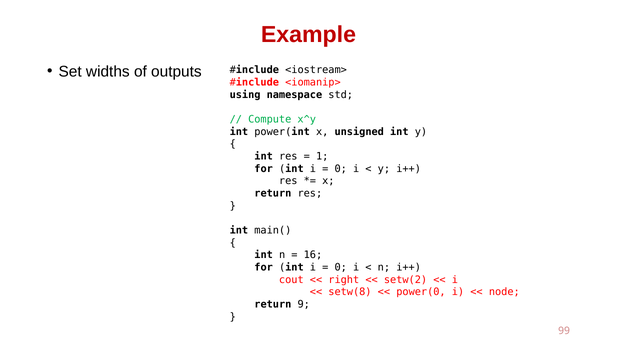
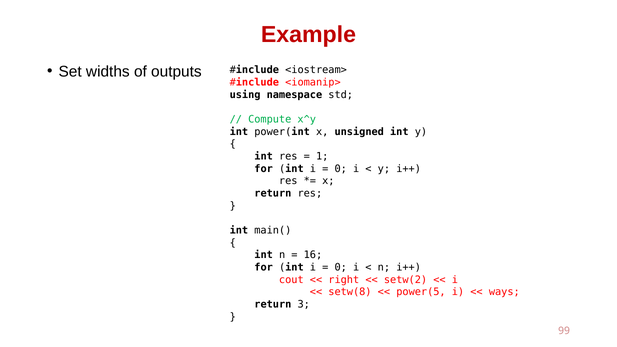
power(0: power(0 -> power(5
node: node -> ways
9: 9 -> 3
